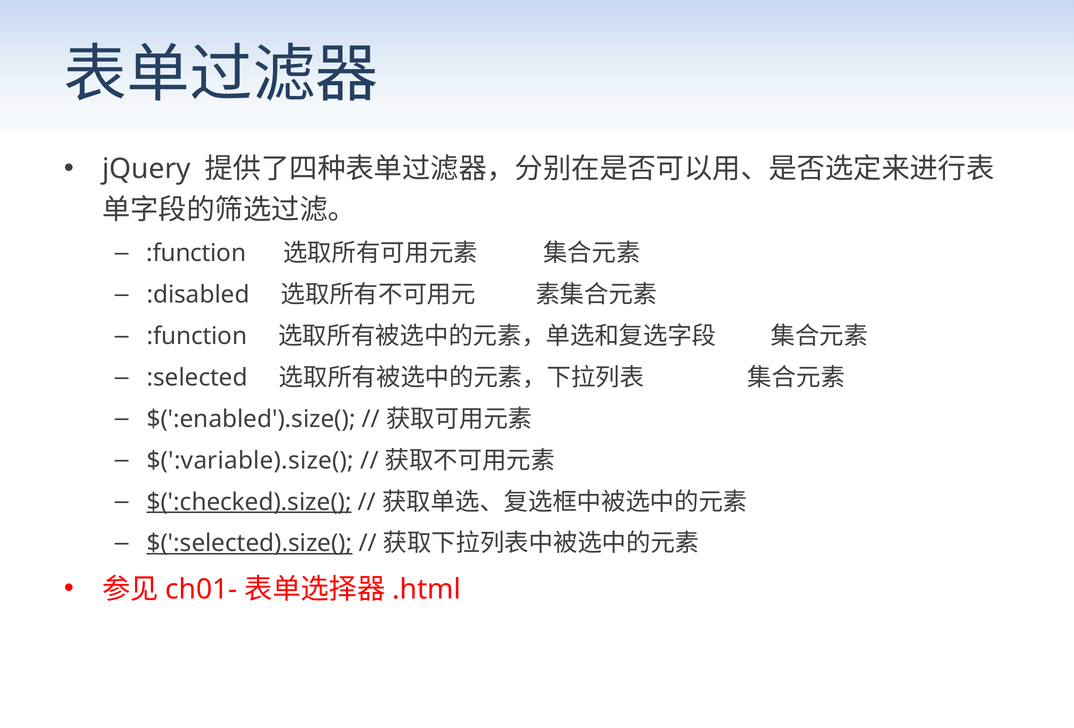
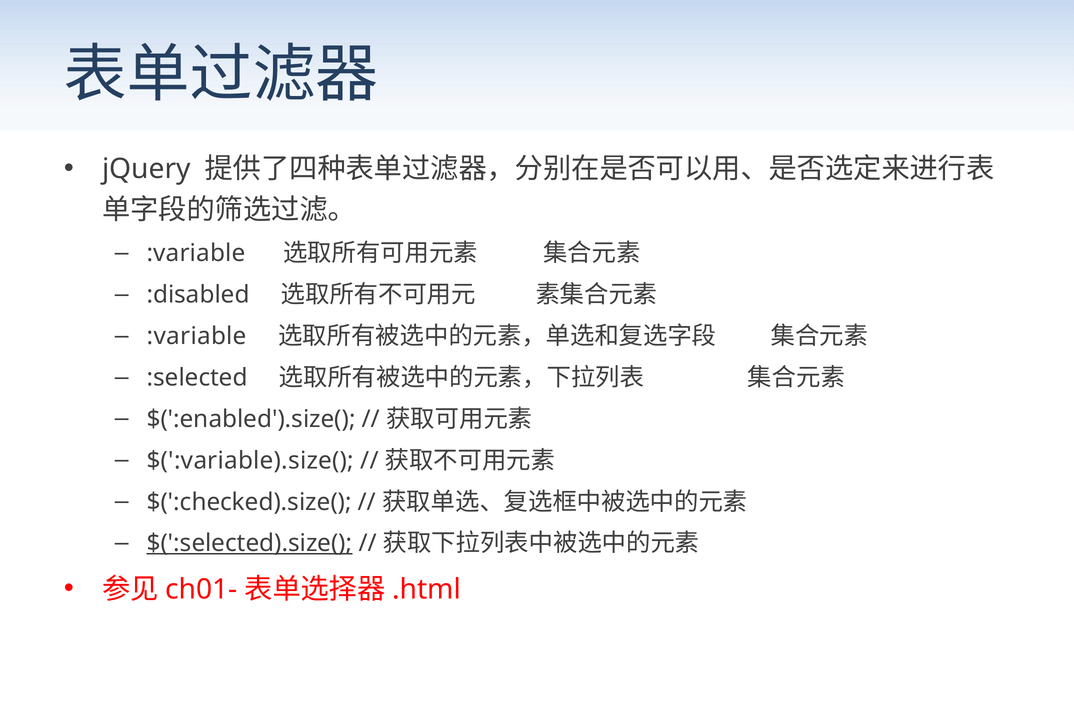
:function at (196, 253): :function -> :variable
:function at (197, 336): :function -> :variable
$(':checked).size( underline: present -> none
